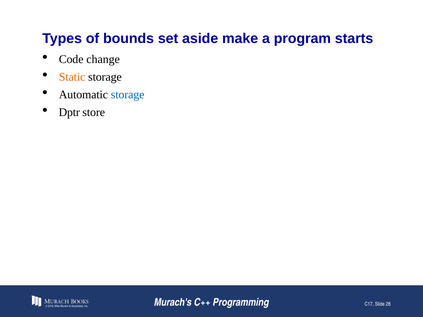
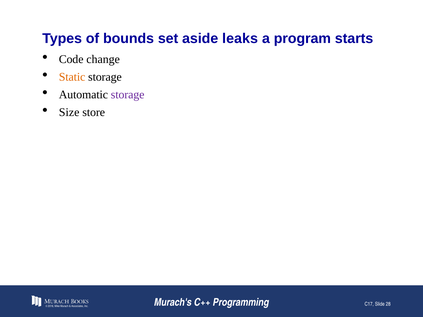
make: make -> leaks
storage at (128, 95) colour: blue -> purple
Dptr: Dptr -> Size
